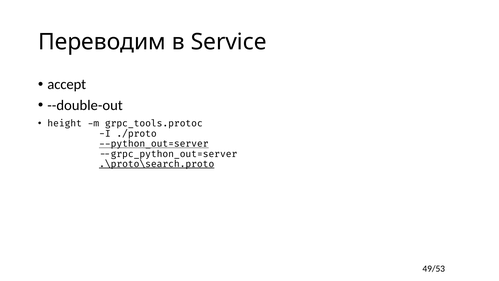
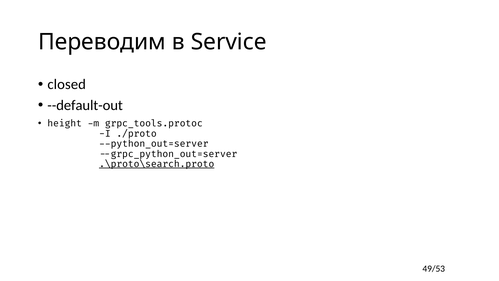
accept: accept -> closed
--double-out: --double-out -> --default-out
--python_out=server underline: present -> none
